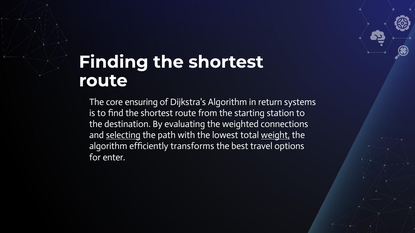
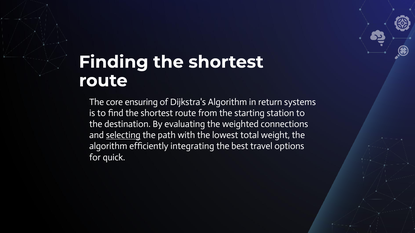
weight underline: present -> none
transforms: transforms -> integrating
enter: enter -> quick
